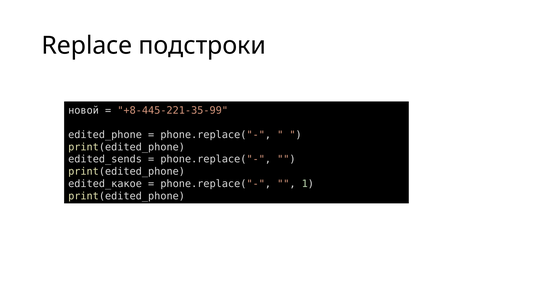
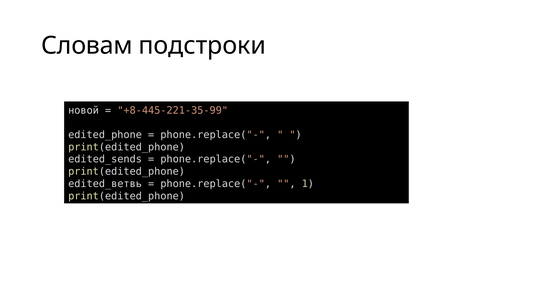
Replace: Replace -> Словам
edited_какое: edited_какое -> edited_ветвь
